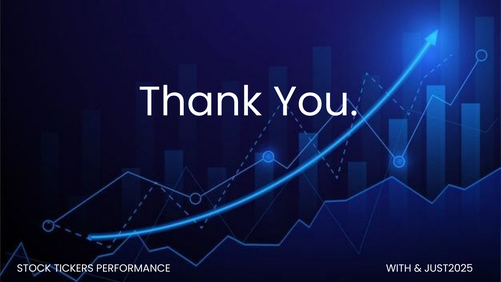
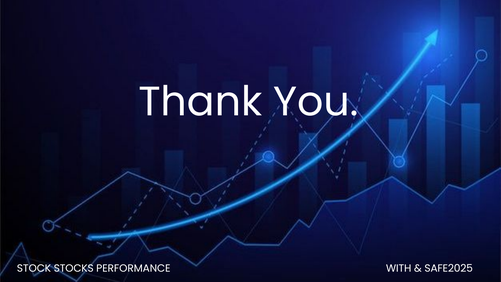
TICKERS: TICKERS -> STOCKS
JUST2025: JUST2025 -> SAFE2025
